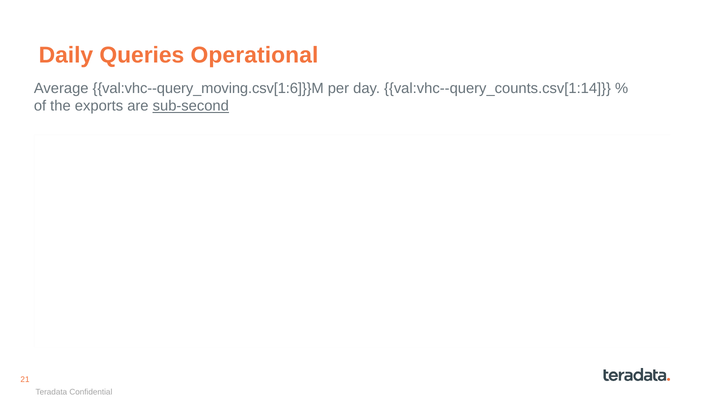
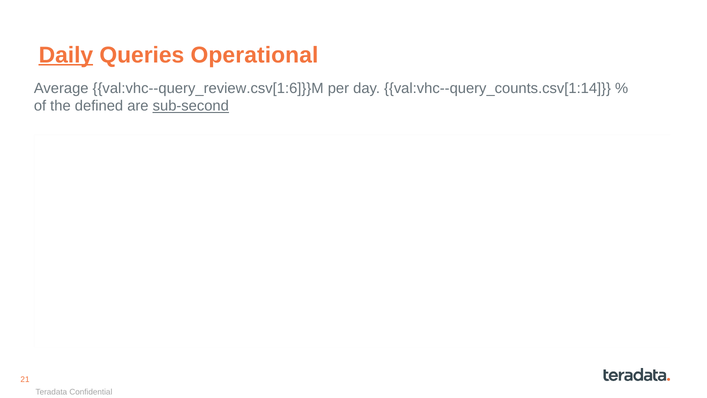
Daily underline: none -> present
val:vhc--query_moving.csv[1:6]}}M: val:vhc--query_moving.csv[1:6]}}M -> val:vhc--query_review.csv[1:6]}}M
exports: exports -> defined
